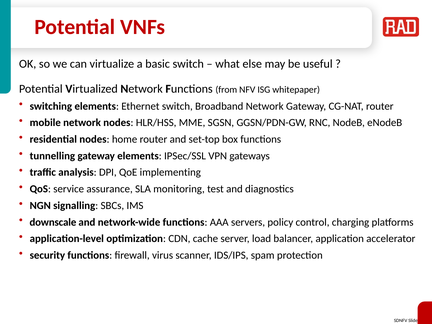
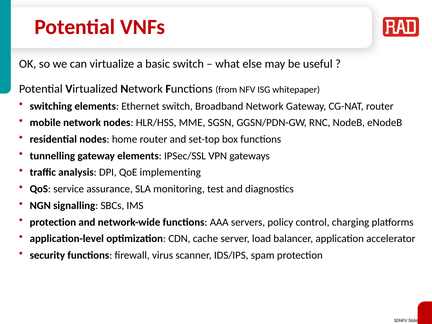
downscale at (53, 222): downscale -> protection
